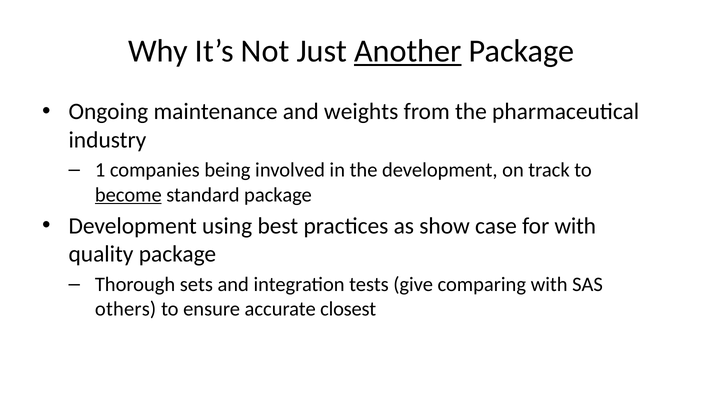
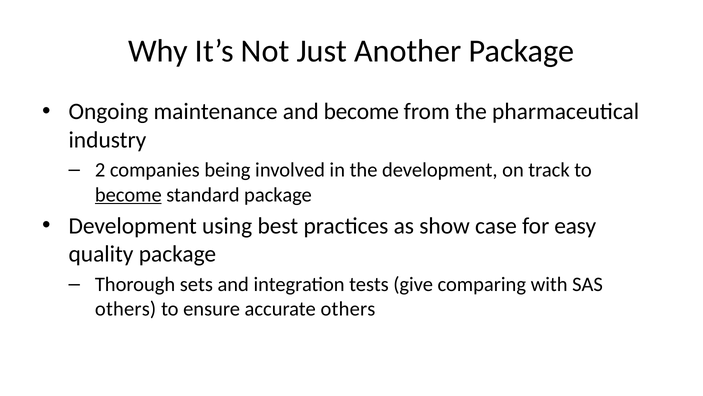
Another underline: present -> none
and weights: weights -> become
1: 1 -> 2
for with: with -> easy
accurate closest: closest -> others
